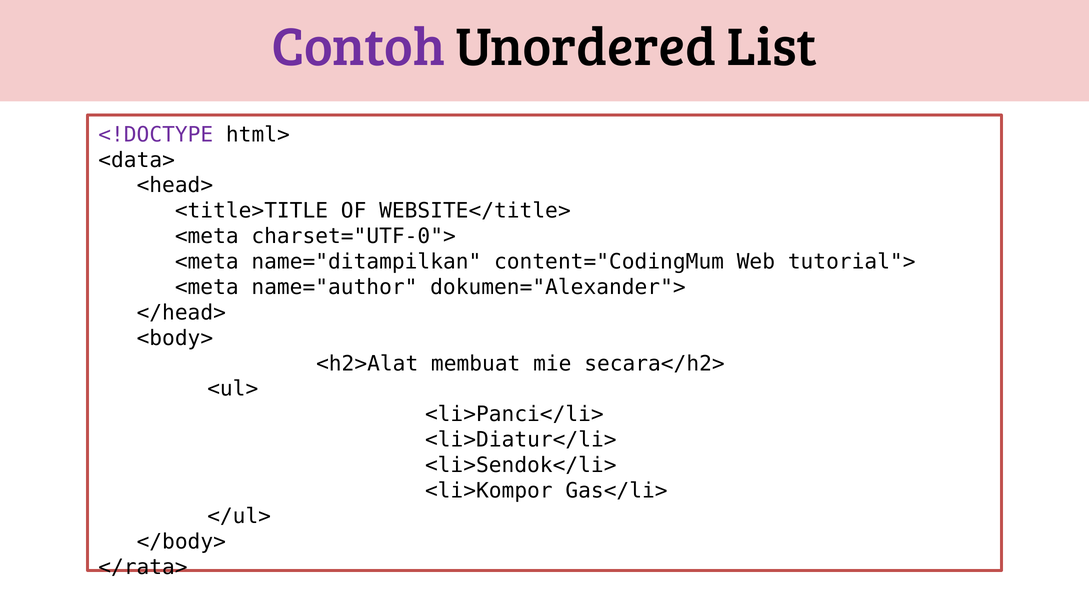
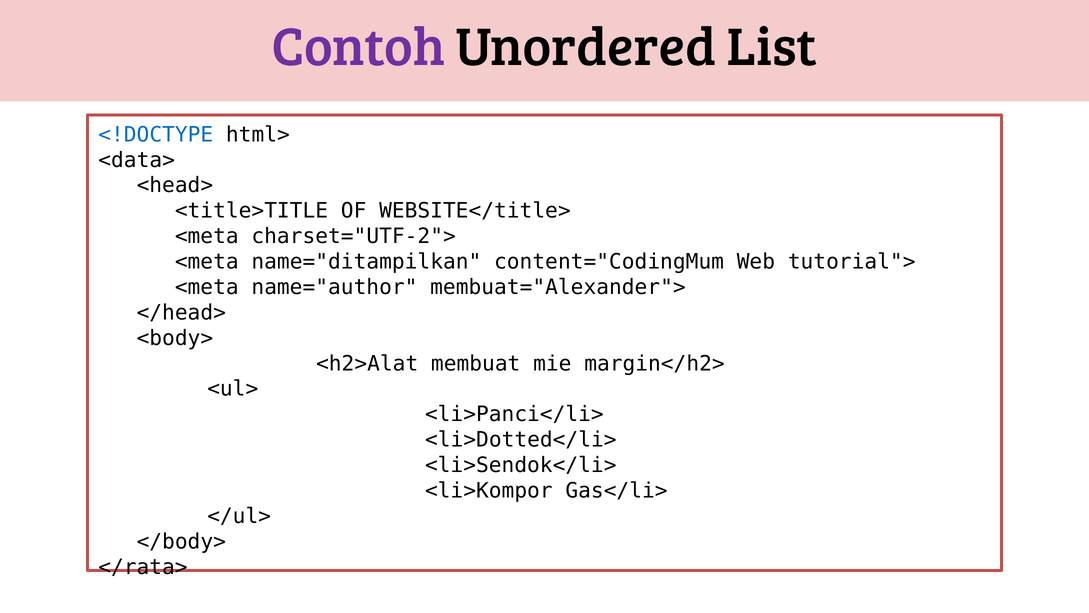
<!DOCTYPE colour: purple -> blue
charset="UTF-0">: charset="UTF-0"> -> charset="UTF-2">
dokumen="Alexander">: dokumen="Alexander"> -> membuat="Alexander">
secara</h2>: secara</h2> -> margin</h2>
<li>Diatur</li>: <li>Diatur</li> -> <li>Dotted</li>
